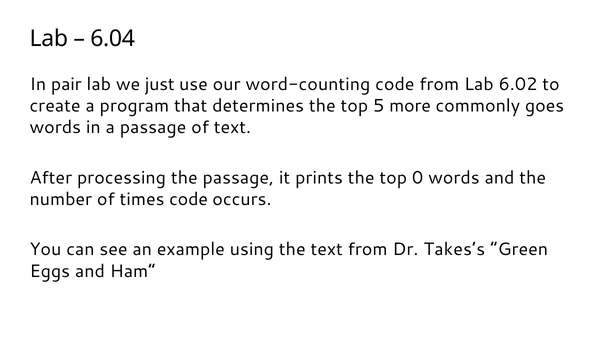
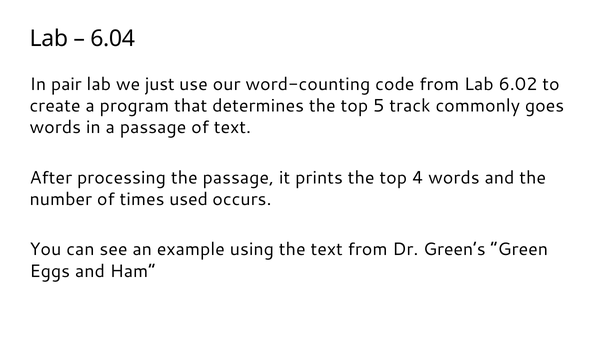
more: more -> track
0: 0 -> 4
times code: code -> used
Takes’s: Takes’s -> Green’s
